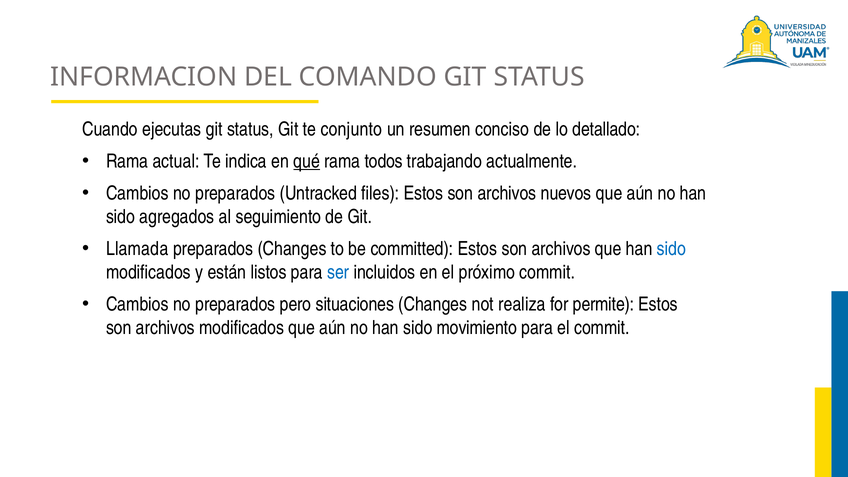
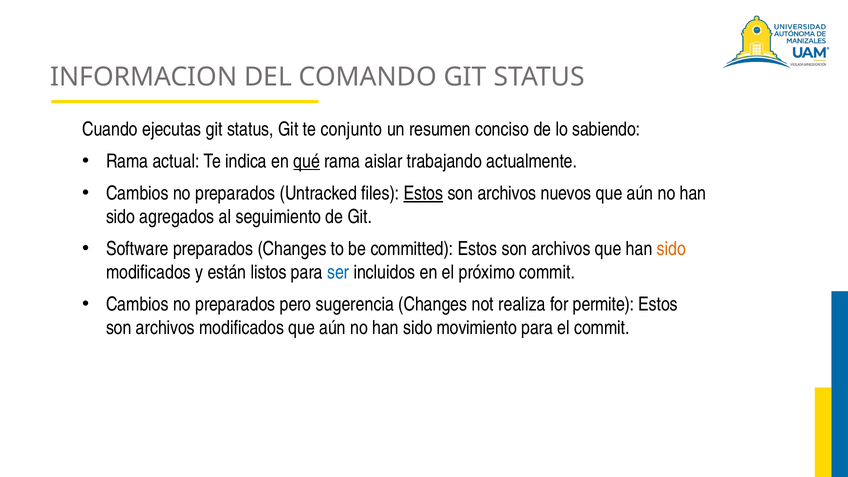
detallado: detallado -> sabiendo
todos: todos -> aislar
Estos at (423, 193) underline: none -> present
Llamada: Llamada -> Software
sido at (671, 249) colour: blue -> orange
situaciones: situaciones -> sugerencia
